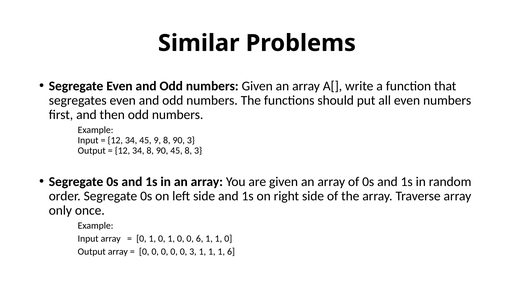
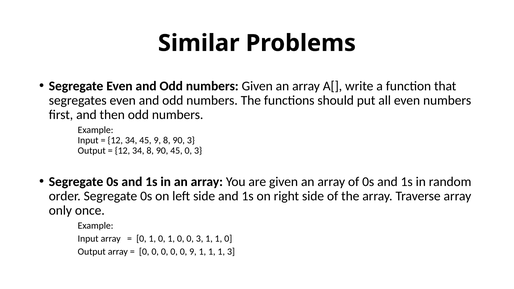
45 8: 8 -> 0
0 0 6: 6 -> 3
0 3: 3 -> 9
1 6: 6 -> 3
